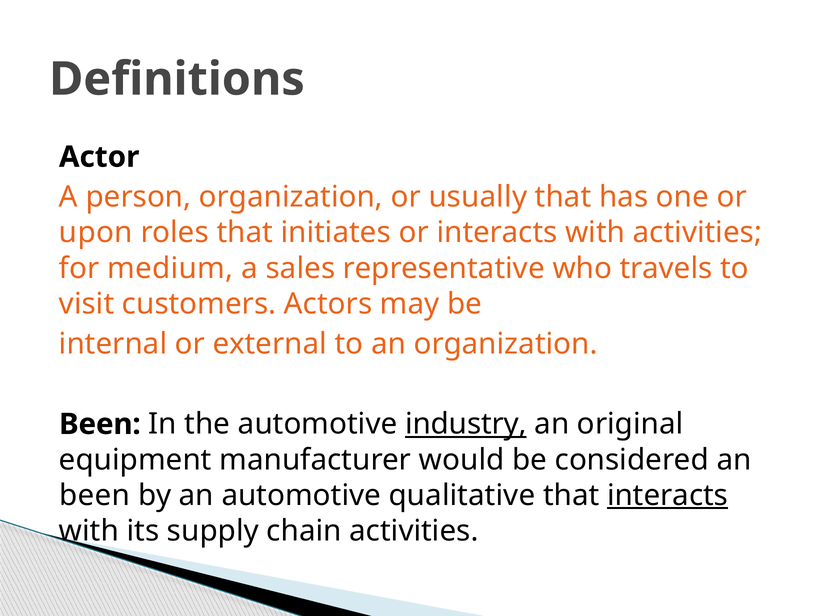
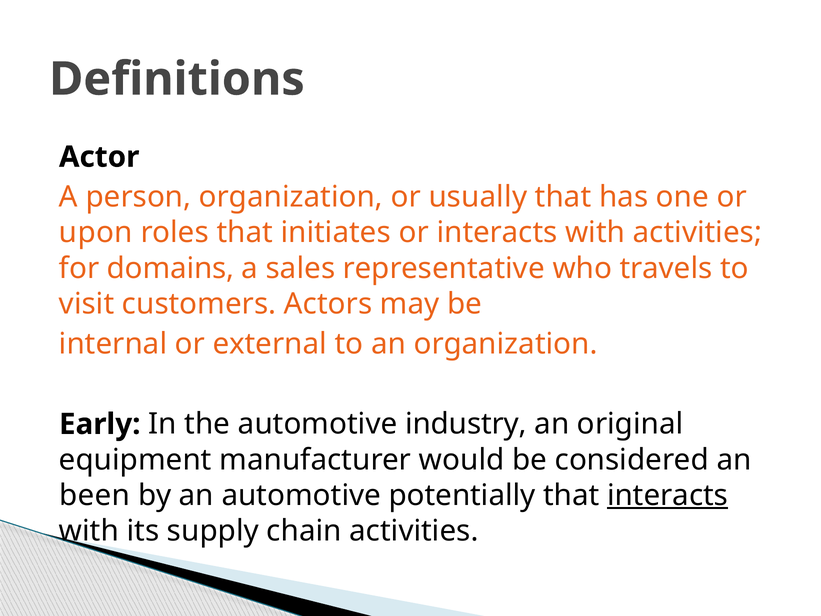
medium: medium -> domains
Been at (100, 424): Been -> Early
industry underline: present -> none
qualitative: qualitative -> potentially
